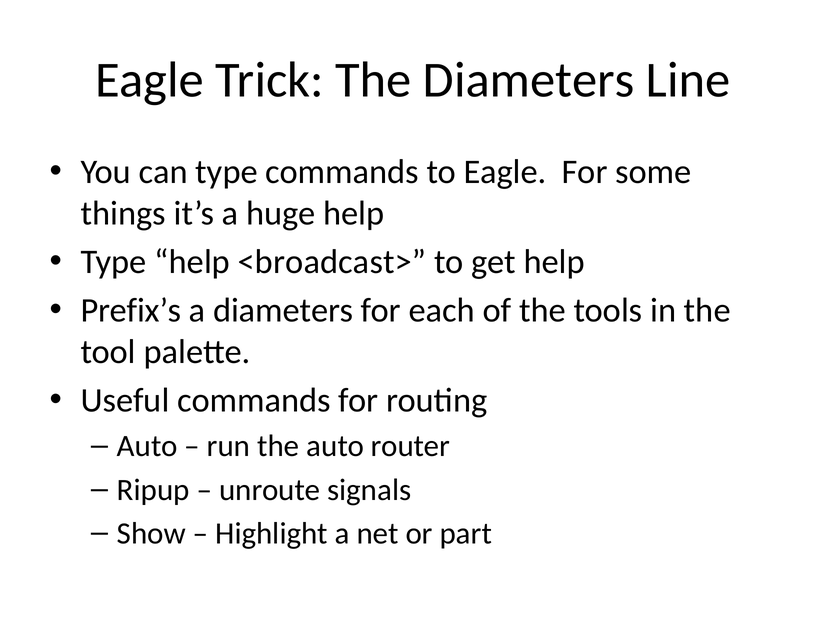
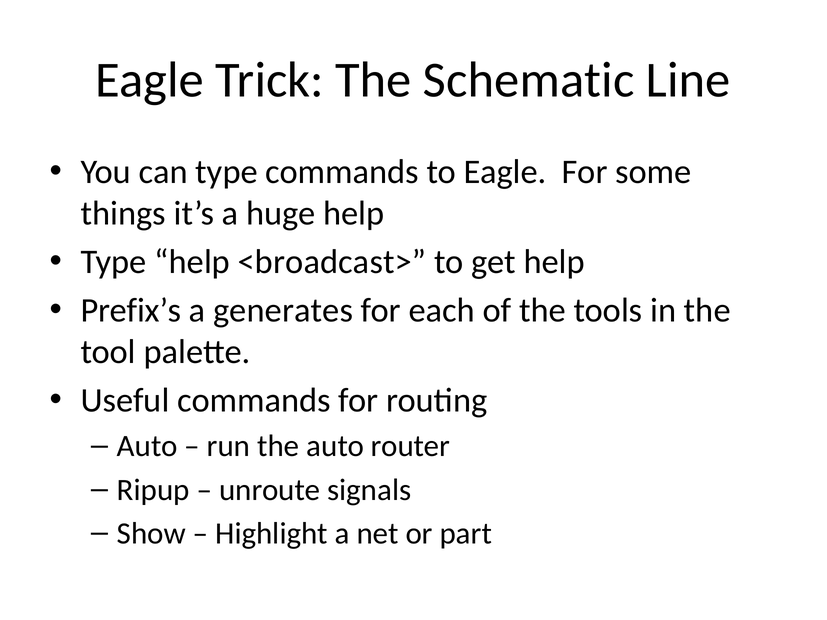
The Diameters: Diameters -> Schematic
a diameters: diameters -> generates
